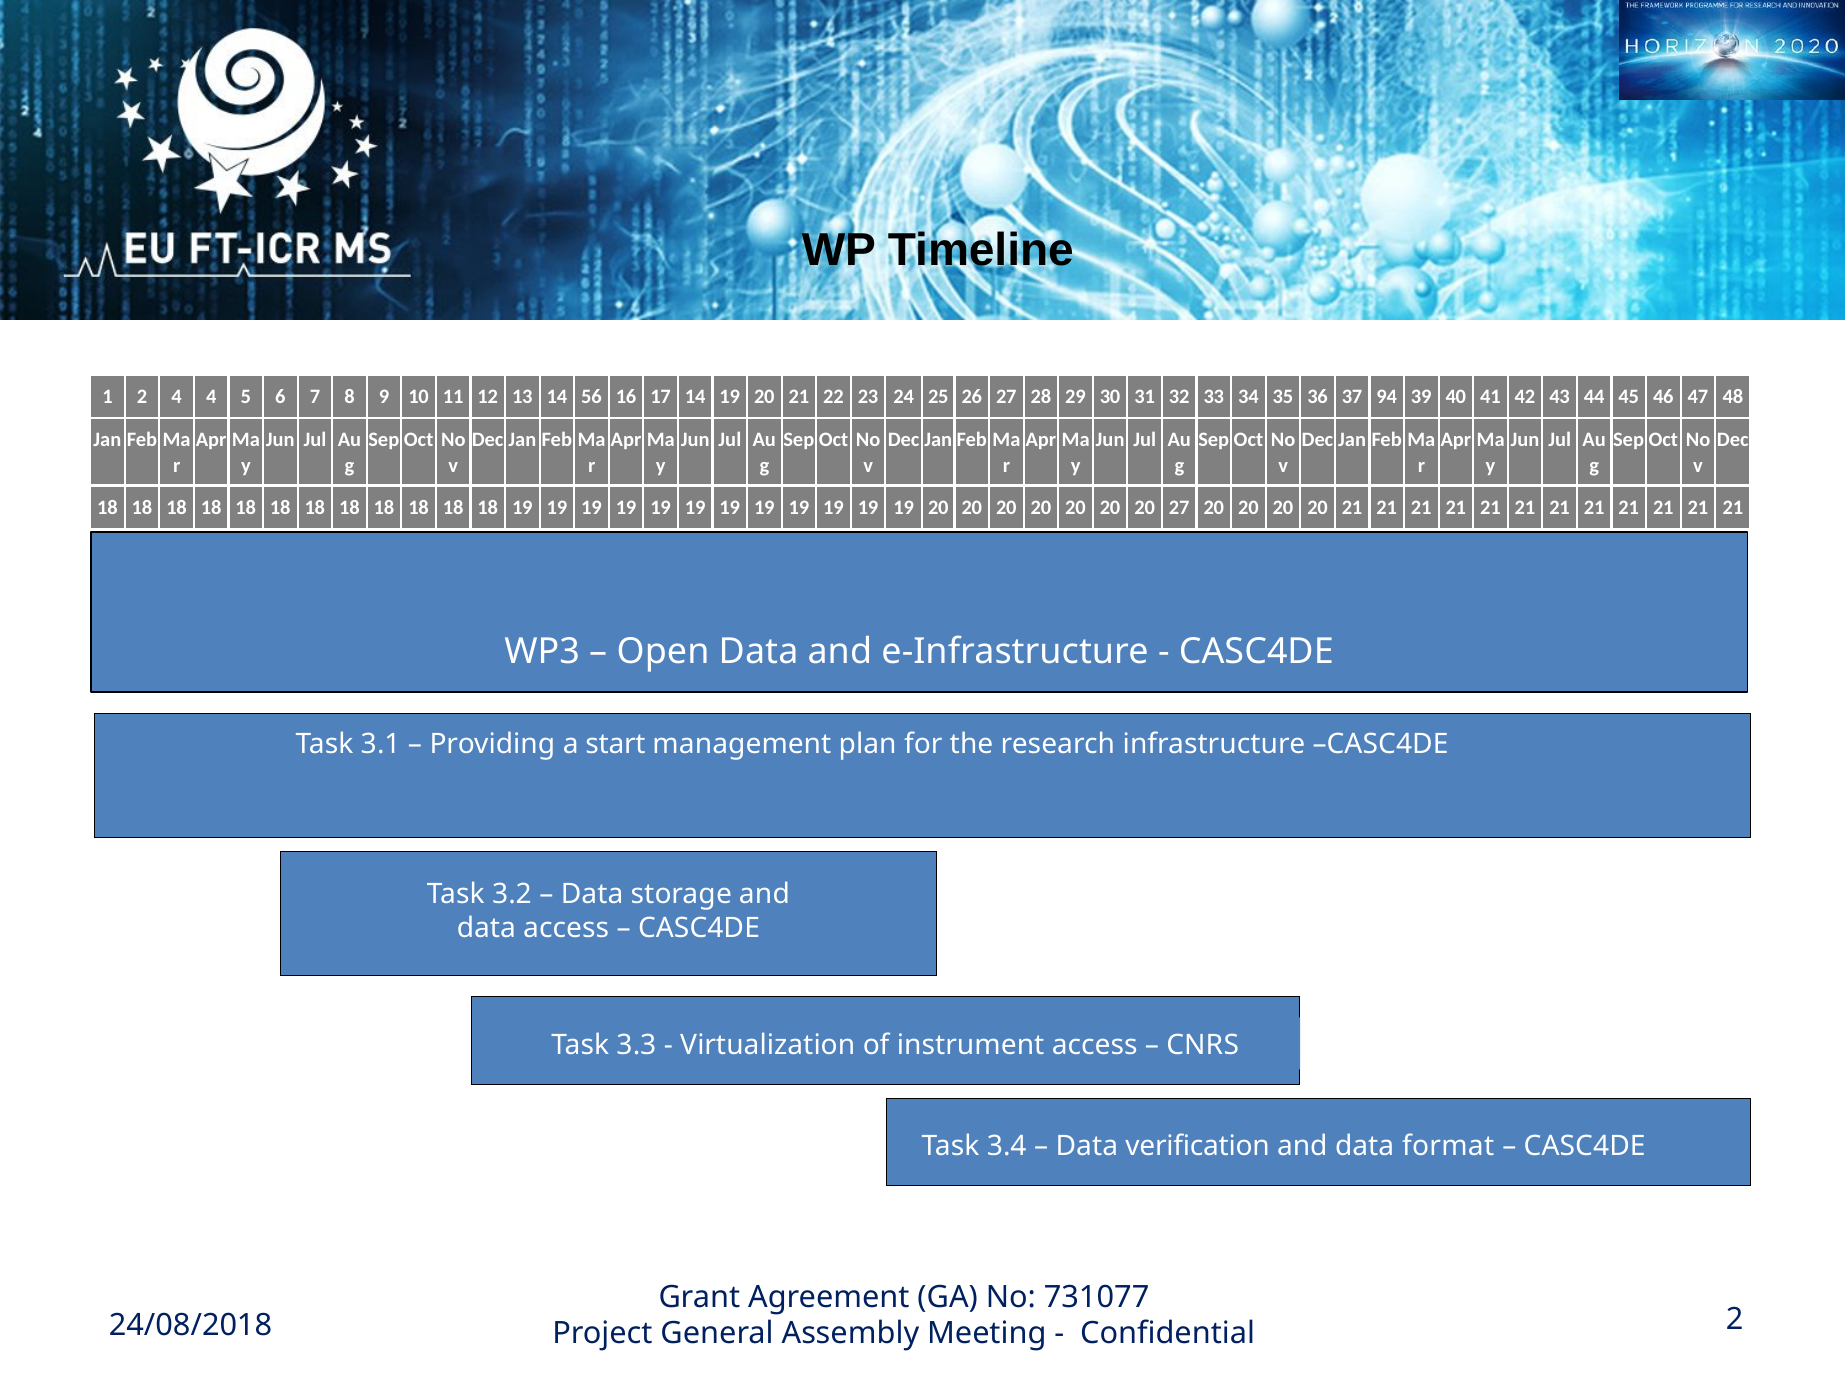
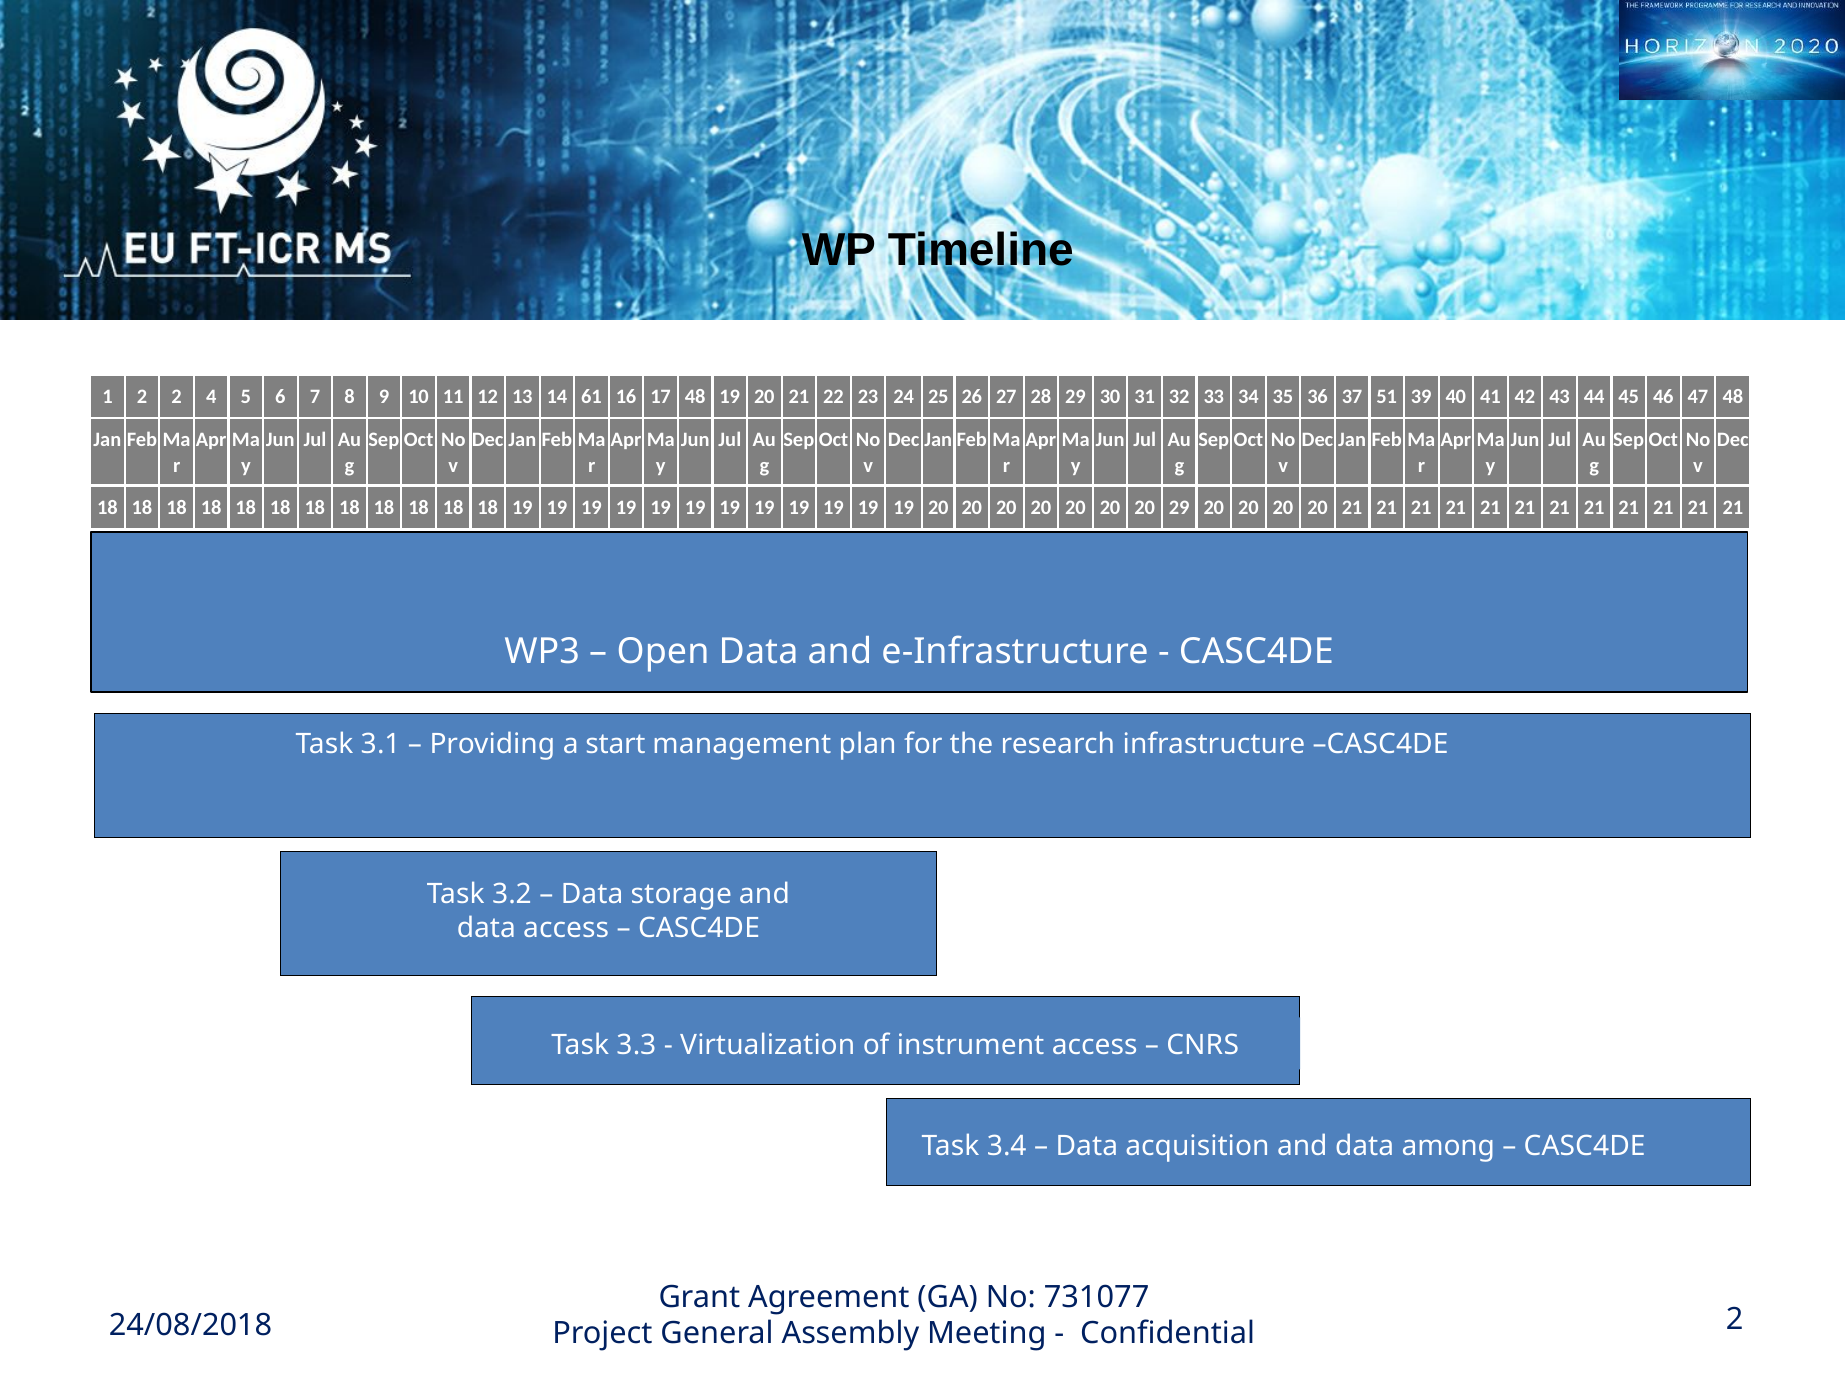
2 4: 4 -> 2
56: 56 -> 61
17 14: 14 -> 48
94: 94 -> 51
20 27: 27 -> 29
verification: verification -> acquisition
format: format -> among
